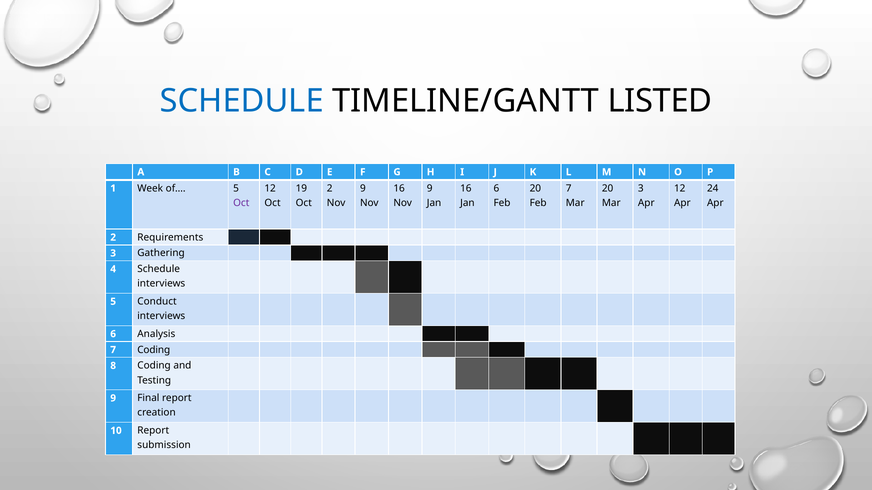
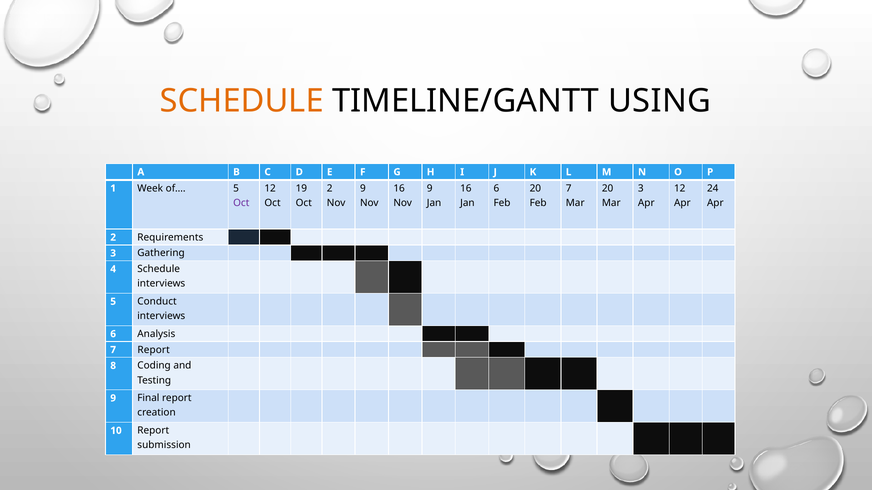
SCHEDULE at (242, 101) colour: blue -> orange
LISTED: LISTED -> USING
7 Coding: Coding -> Report
